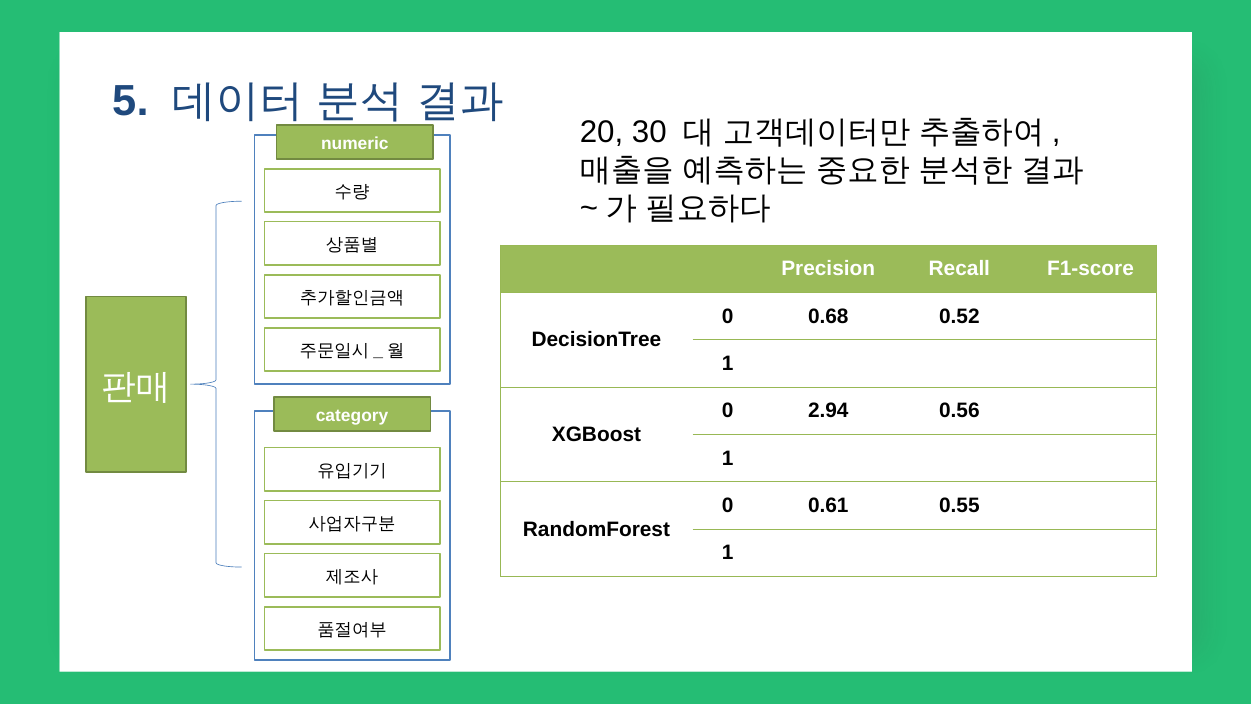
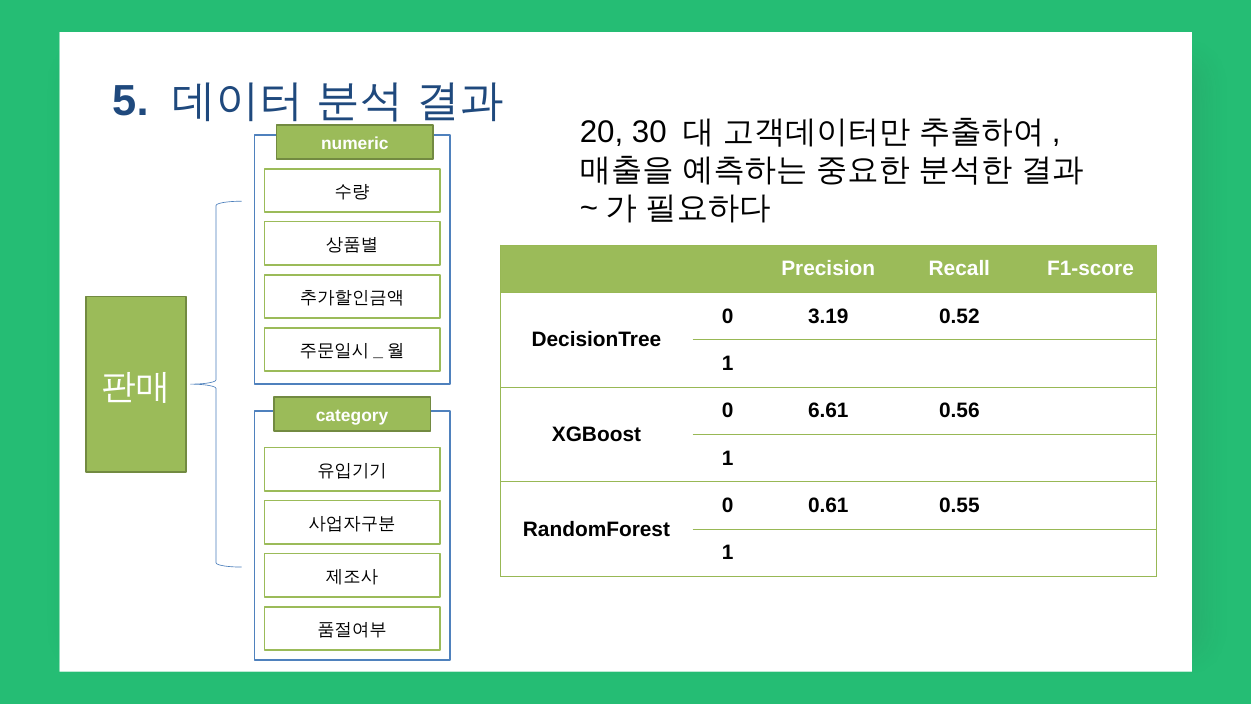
0.68: 0.68 -> 3.19
2.94: 2.94 -> 6.61
